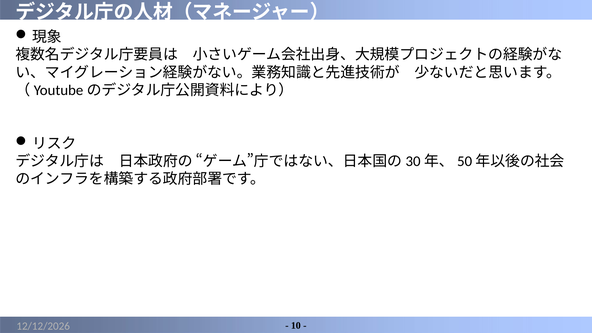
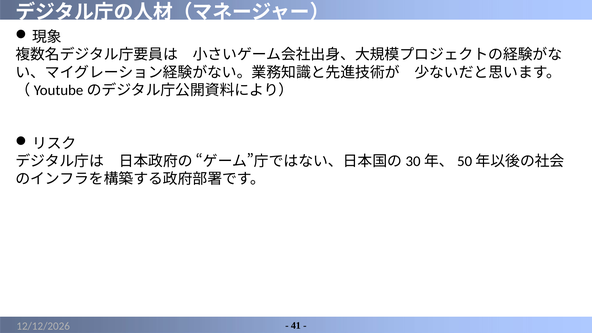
10: 10 -> 41
